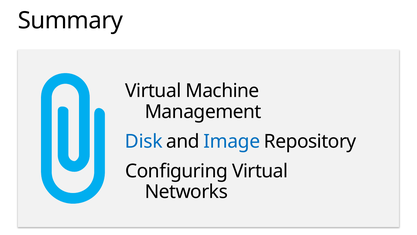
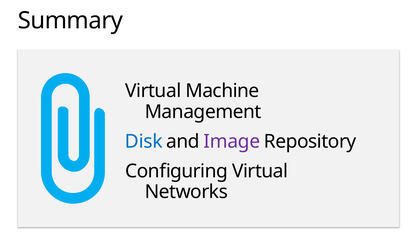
Image colour: blue -> purple
